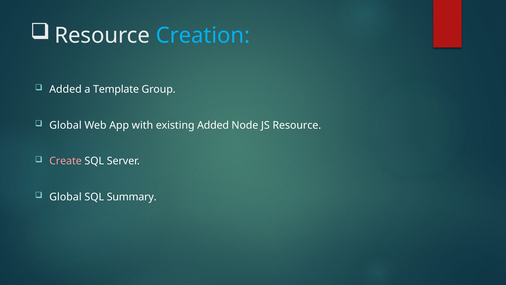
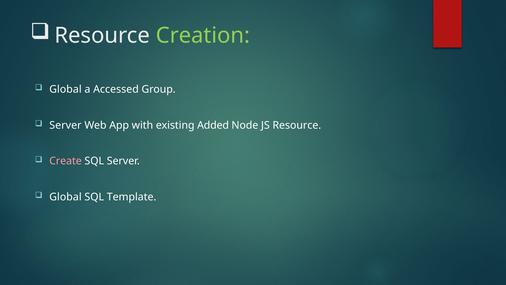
Creation colour: light blue -> light green
Added at (65, 89): Added -> Global
Template: Template -> Accessed
Global at (65, 125): Global -> Server
Summary: Summary -> Template
